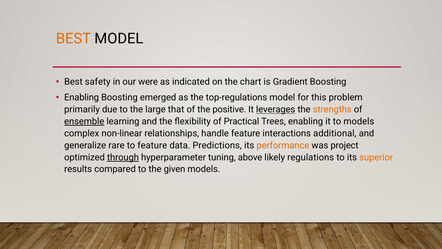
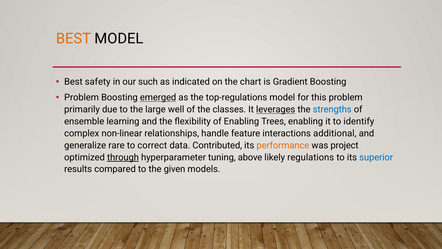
were: were -> such
Enabling at (82, 97): Enabling -> Problem
emerged underline: none -> present
that: that -> well
positive: positive -> classes
strengths colour: orange -> blue
ensemble underline: present -> none
of Practical: Practical -> Enabling
to models: models -> identify
to feature: feature -> correct
Predictions: Predictions -> Contributed
superior colour: orange -> blue
